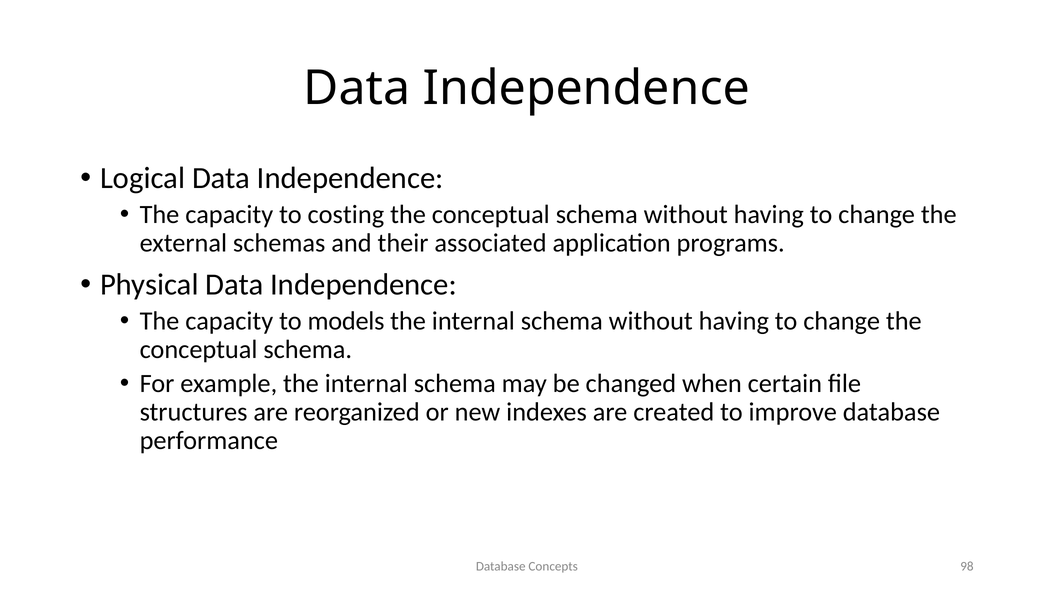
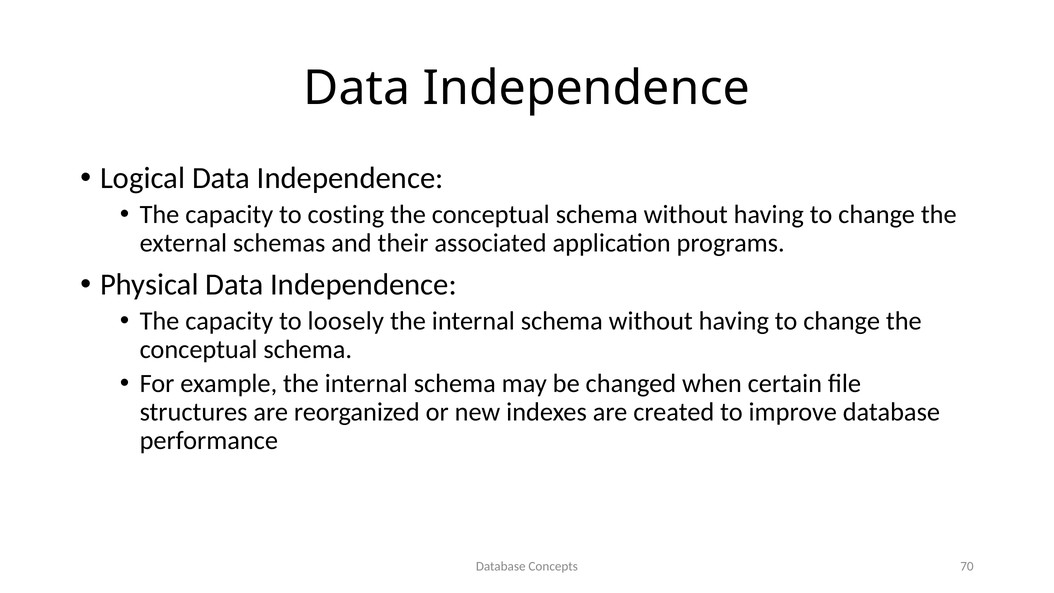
models: models -> loosely
98: 98 -> 70
